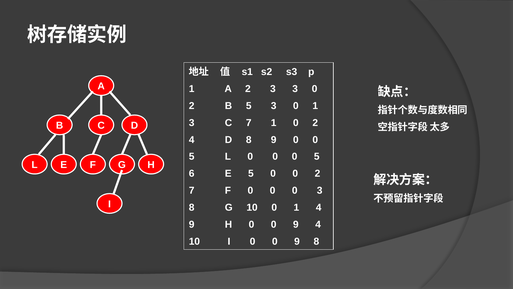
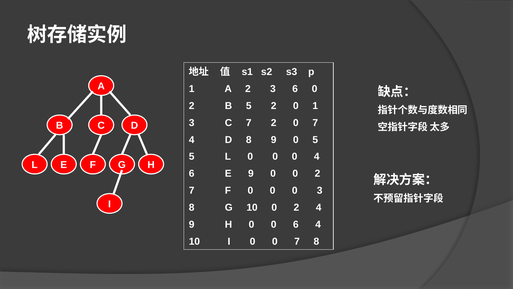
3 3: 3 -> 6
5 3: 3 -> 2
7 1: 1 -> 2
2 at (315, 123): 2 -> 7
9 0 0: 0 -> 5
0 0 0 5: 5 -> 4
E 5: 5 -> 9
10 0 1: 1 -> 2
H 0 0 9: 9 -> 6
I 0 0 9: 9 -> 7
